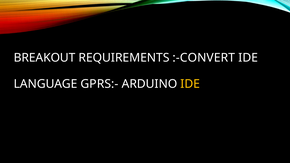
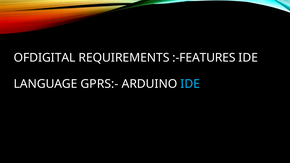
BREAKOUT: BREAKOUT -> OFDIGITAL
:-CONVERT: :-CONVERT -> :-FEATURES
IDE at (190, 84) colour: yellow -> light blue
